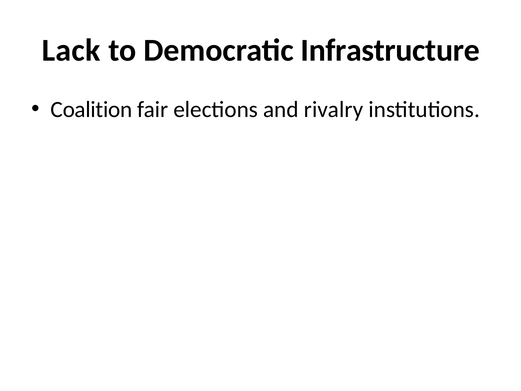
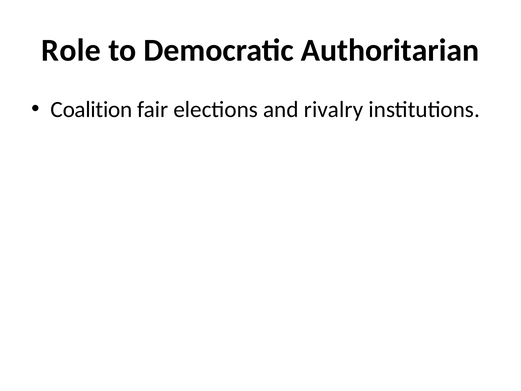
Lack: Lack -> Role
Infrastructure: Infrastructure -> Authoritarian
